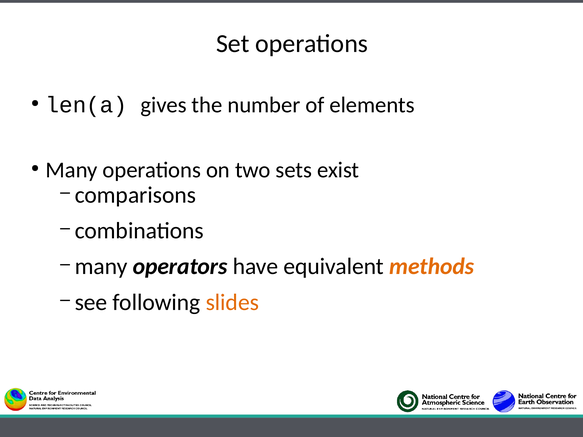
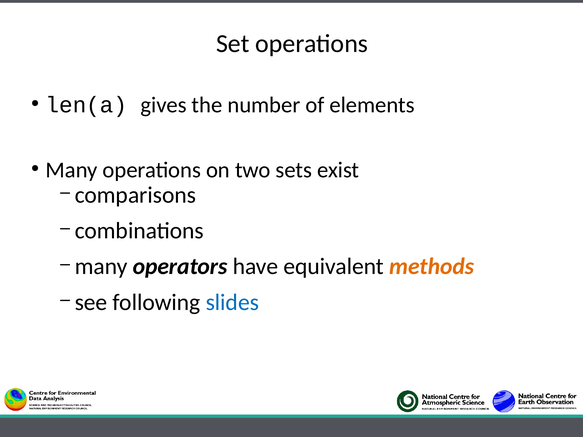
slides colour: orange -> blue
